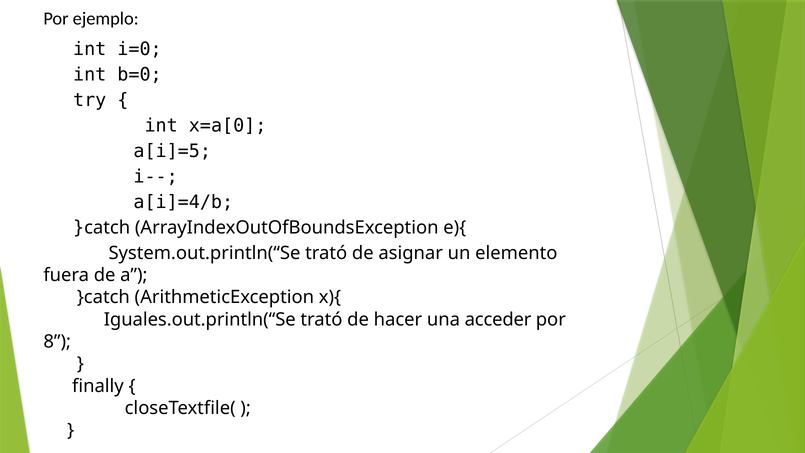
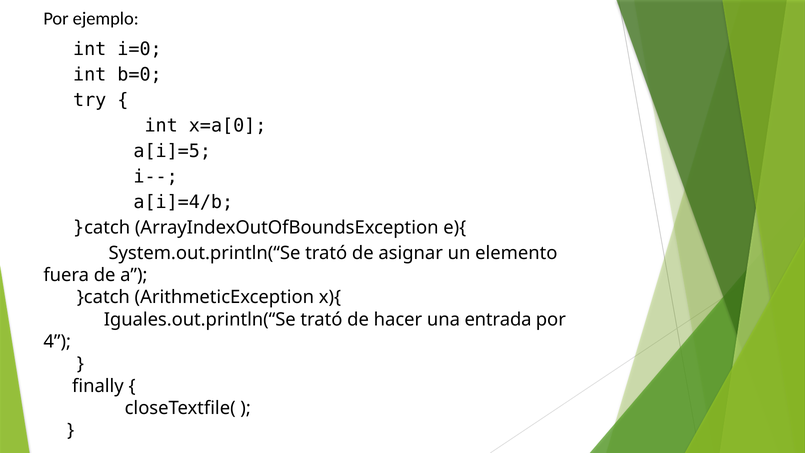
acceder: acceder -> entrada
8: 8 -> 4
